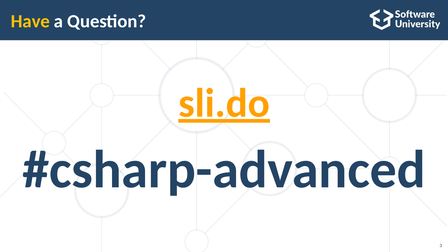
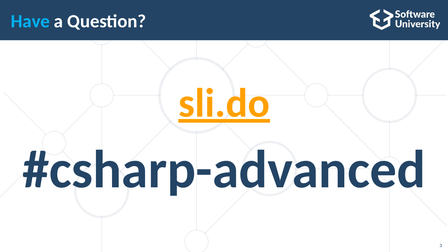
Have colour: yellow -> light blue
